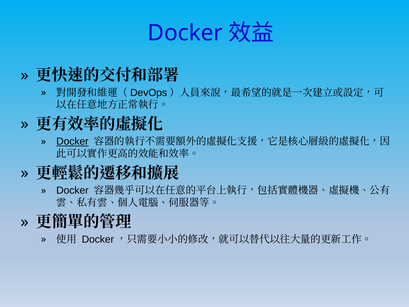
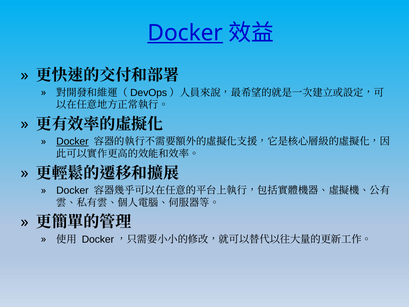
Docker at (185, 33) underline: none -> present
